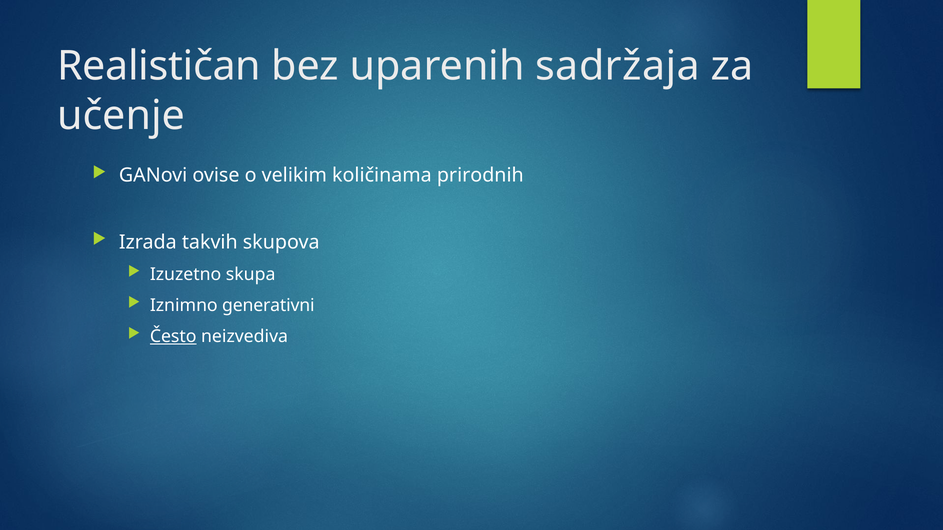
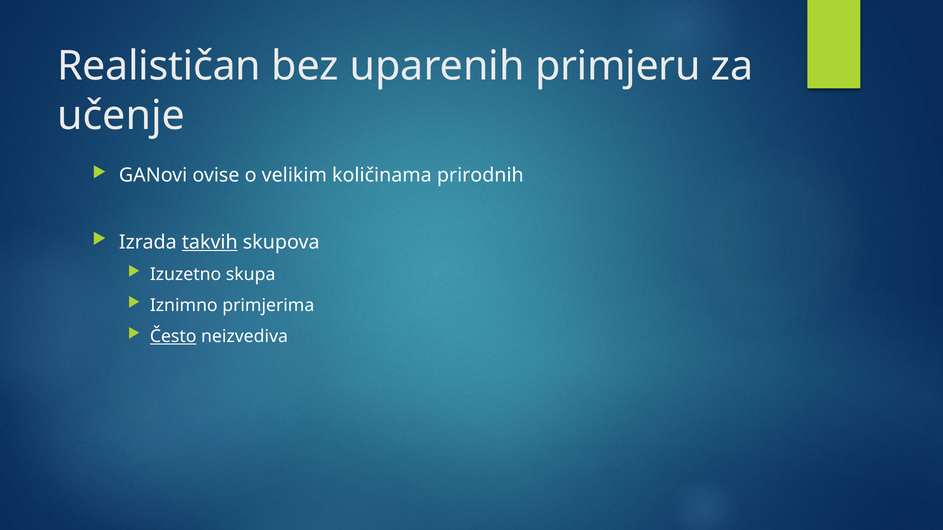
sadržaja: sadržaja -> primjeru
takvih underline: none -> present
generativni: generativni -> primjerima
